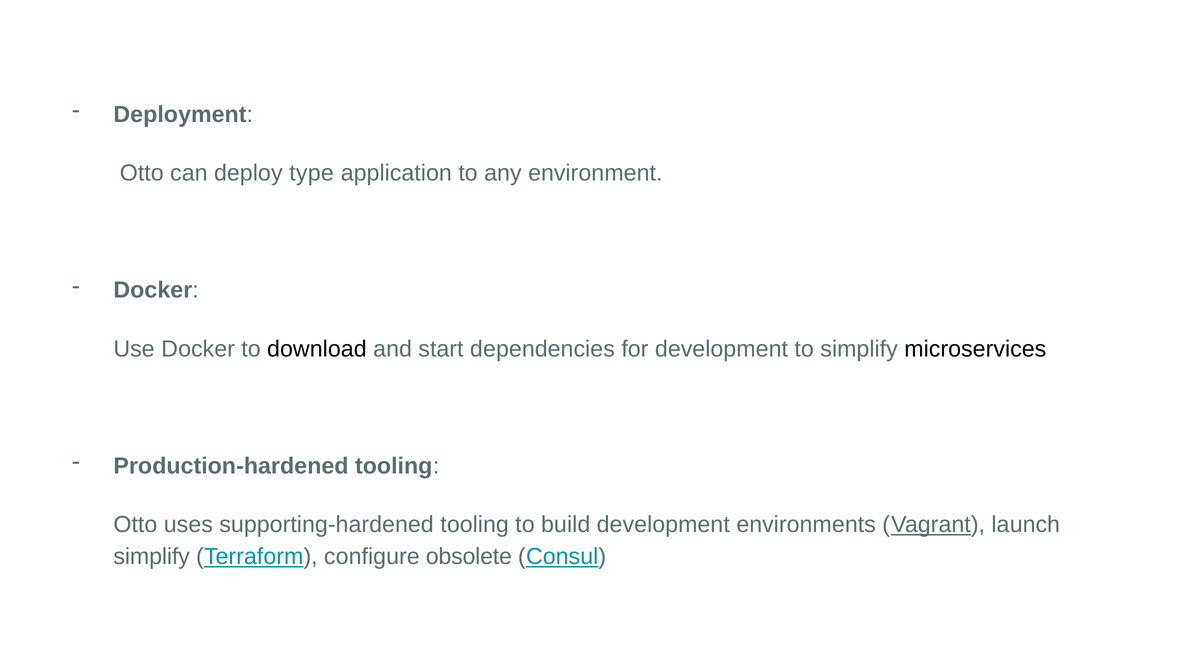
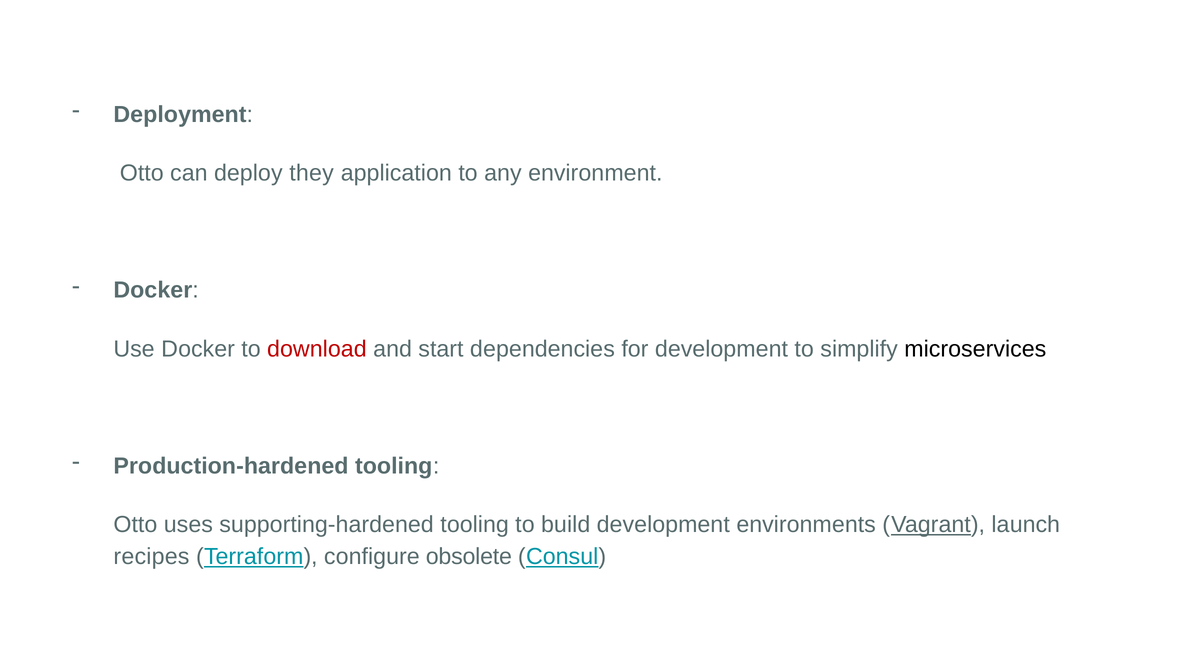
type: type -> they
download colour: black -> red
simplify at (152, 556): simplify -> recipes
